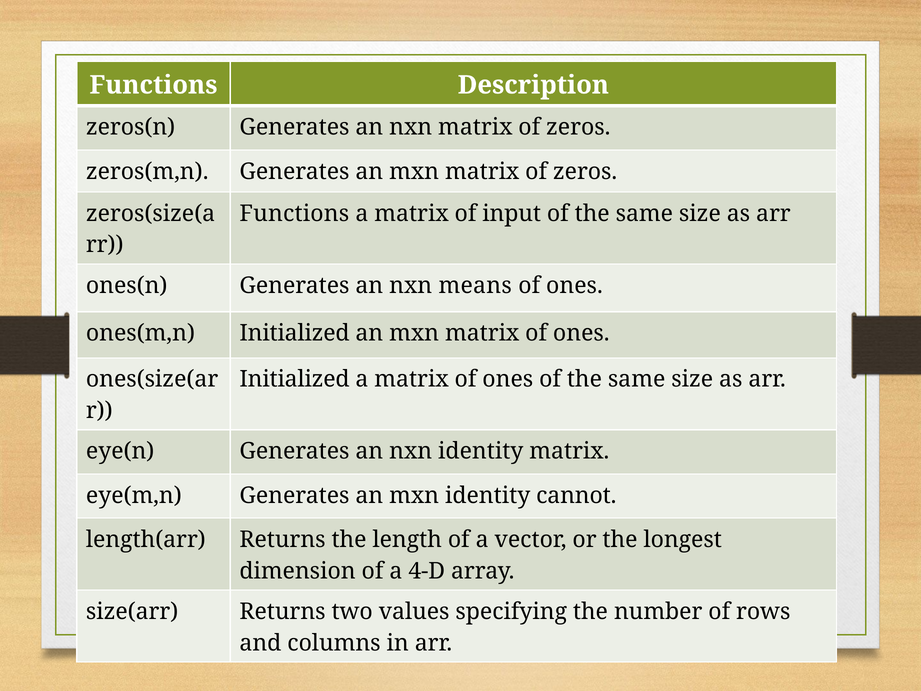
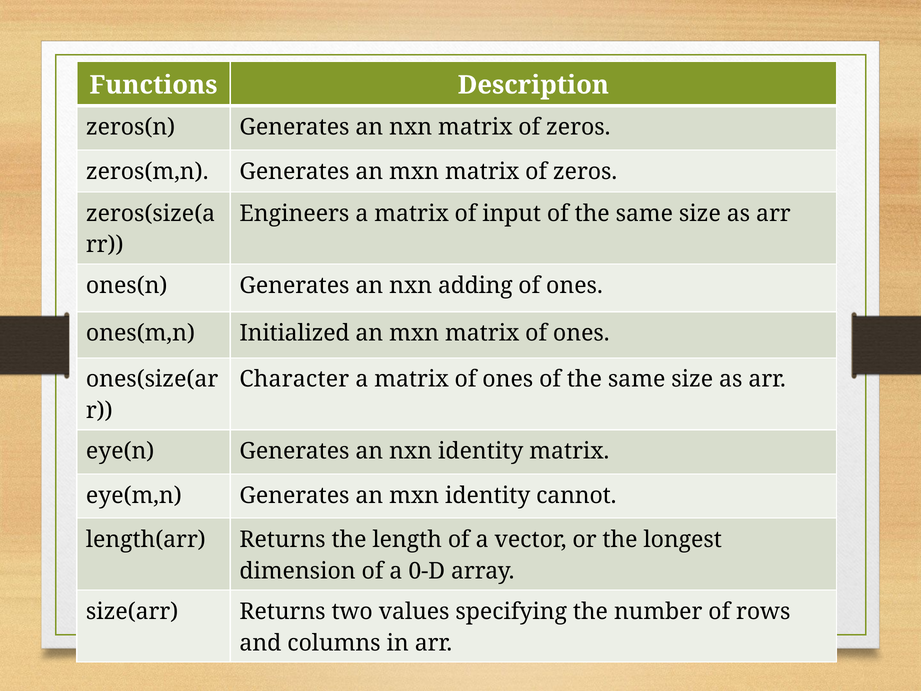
Functions at (294, 213): Functions -> Engineers
means: means -> adding
Initialized at (295, 379): Initialized -> Character
4-D: 4-D -> 0-D
